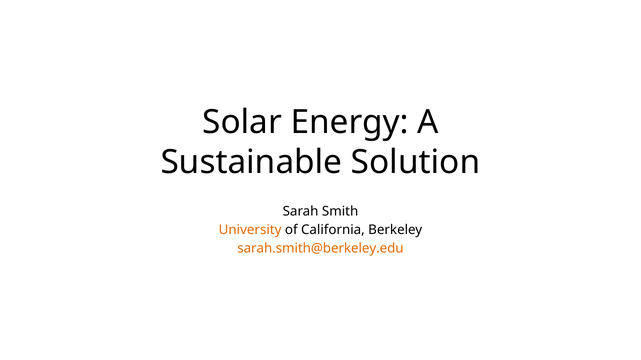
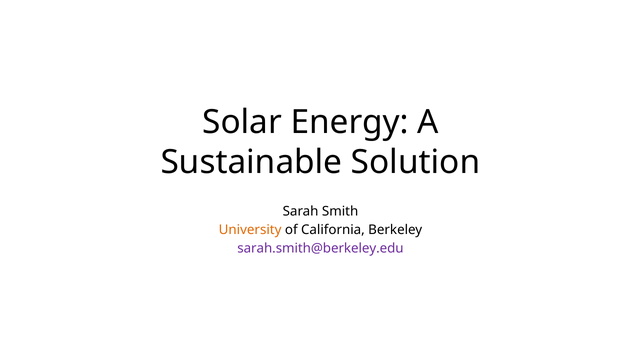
sarah.smith@berkeley.edu colour: orange -> purple
